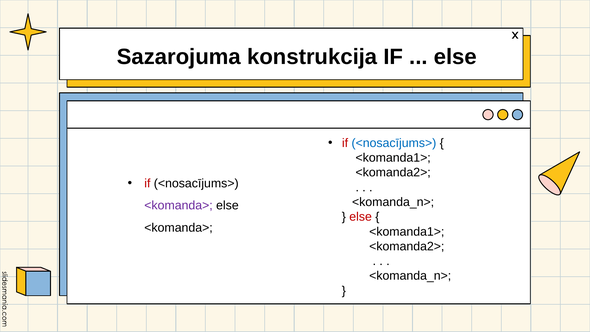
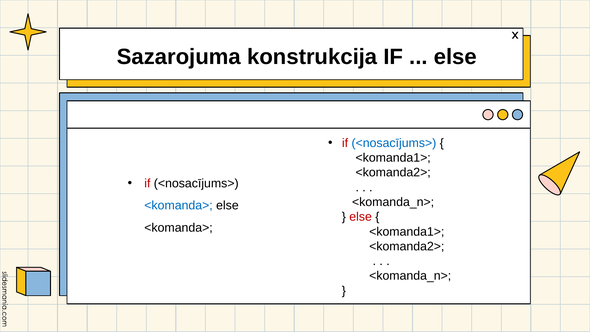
<komanda> at (179, 205) colour: purple -> blue
